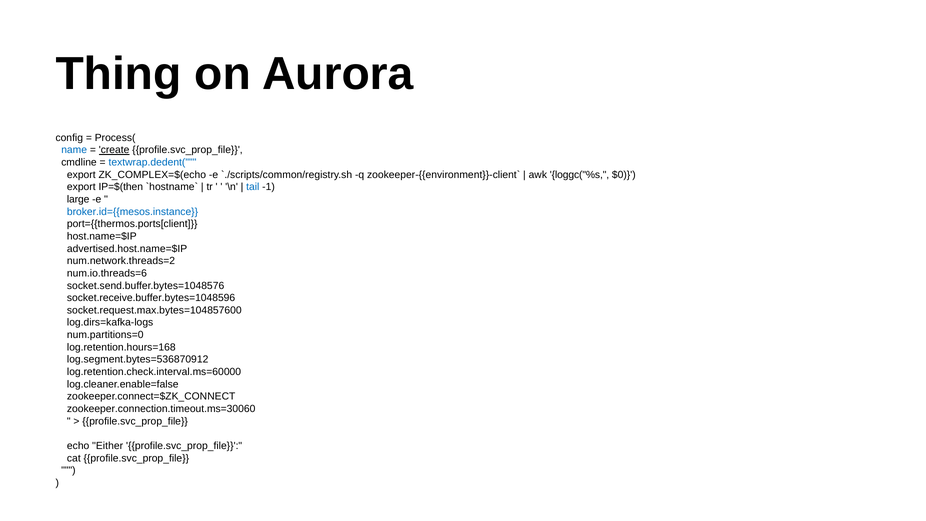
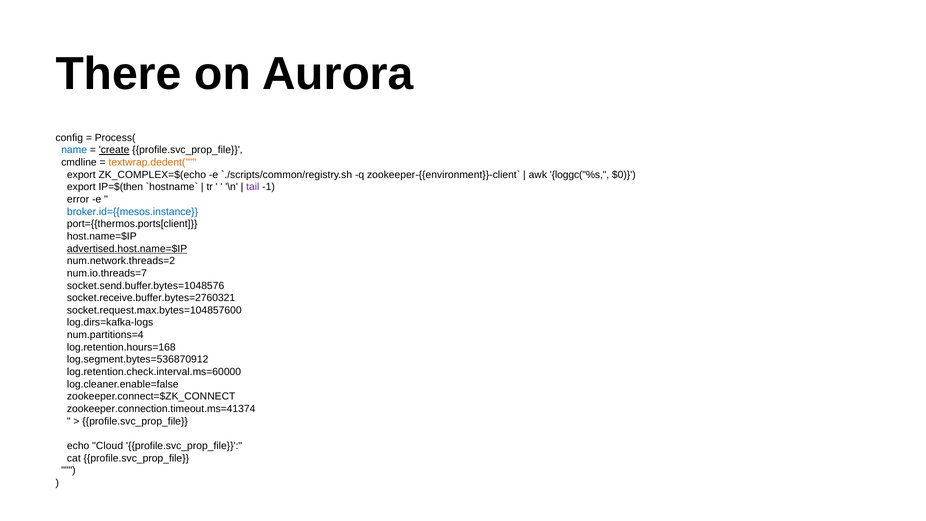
Thing: Thing -> There
textwrap.dedent( colour: blue -> orange
tail colour: blue -> purple
large: large -> error
advertised.host.name=$IP underline: none -> present
num.io.threads=6: num.io.threads=6 -> num.io.threads=7
socket.receive.buffer.bytes=1048596: socket.receive.buffer.bytes=1048596 -> socket.receive.buffer.bytes=2760321
num.partitions=0: num.partitions=0 -> num.partitions=4
zookeeper.connection.timeout.ms=30060: zookeeper.connection.timeout.ms=30060 -> zookeeper.connection.timeout.ms=41374
Either: Either -> Cloud
